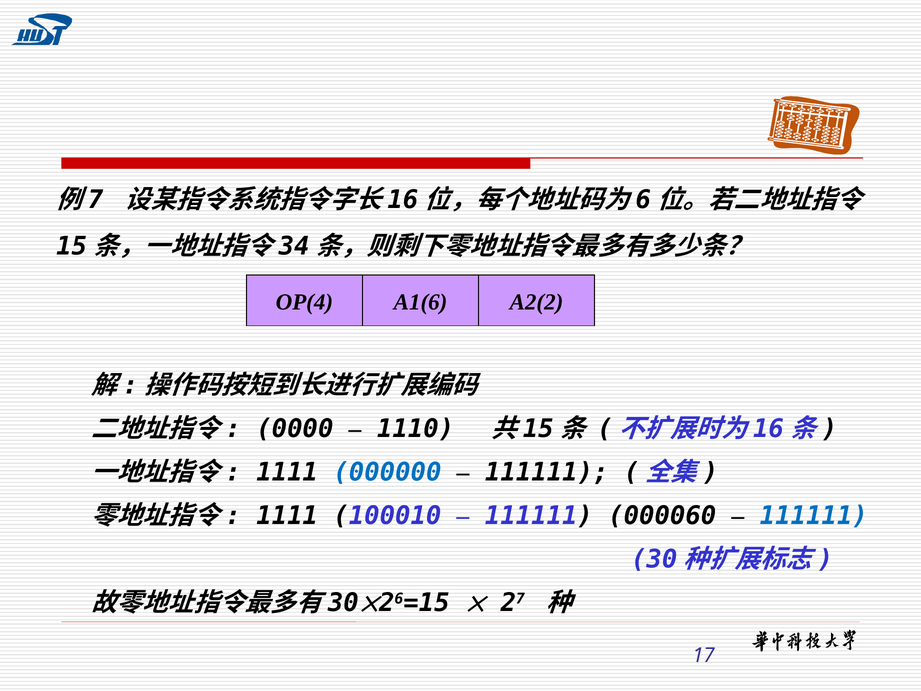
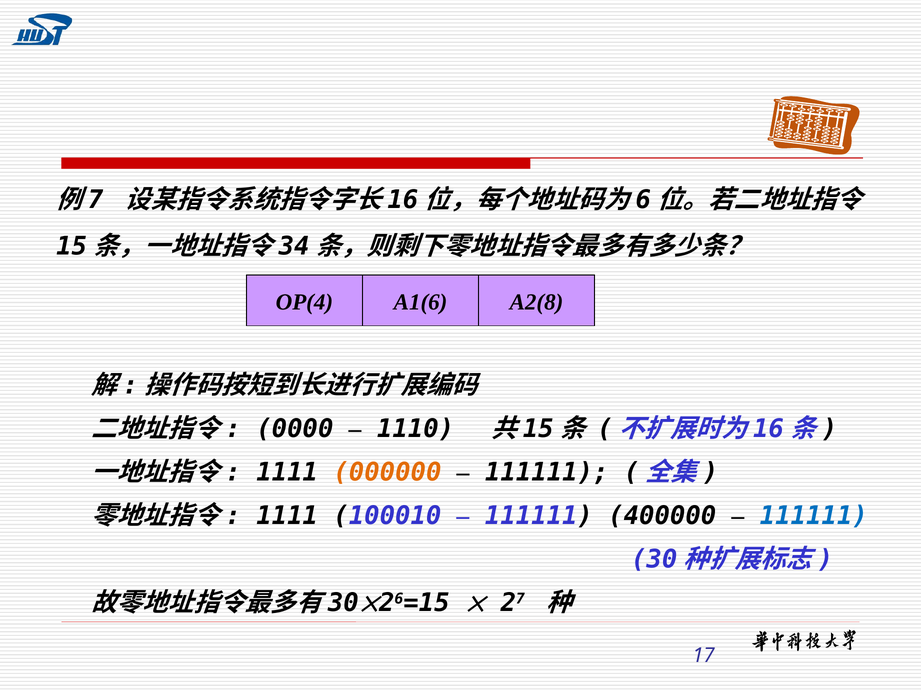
A2(2: A2(2 -> A2(8
000000 colour: blue -> orange
000060: 000060 -> 400000
